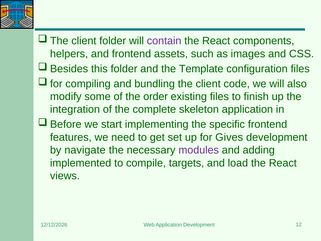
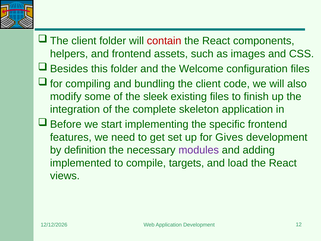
contain colour: purple -> red
Template: Template -> Welcome
order: order -> sleek
navigate: navigate -> definition
